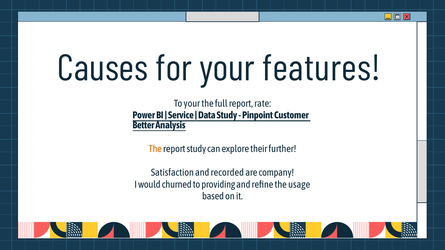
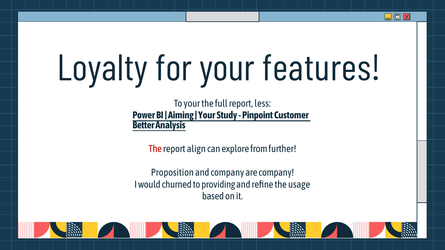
Causes: Causes -> Loyalty
rate: rate -> less
Service: Service -> Aiming
Data at (207, 116): Data -> Your
The at (155, 149) colour: orange -> red
report study: study -> align
their: their -> from
Satisfaction: Satisfaction -> Proposition
and recorded: recorded -> company
